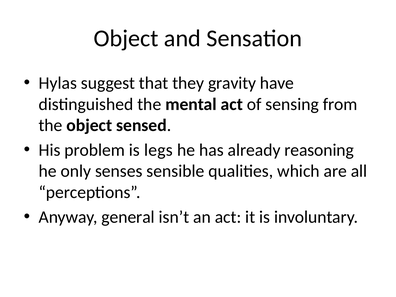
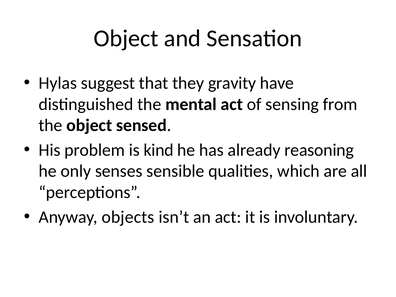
legs: legs -> kind
general: general -> objects
